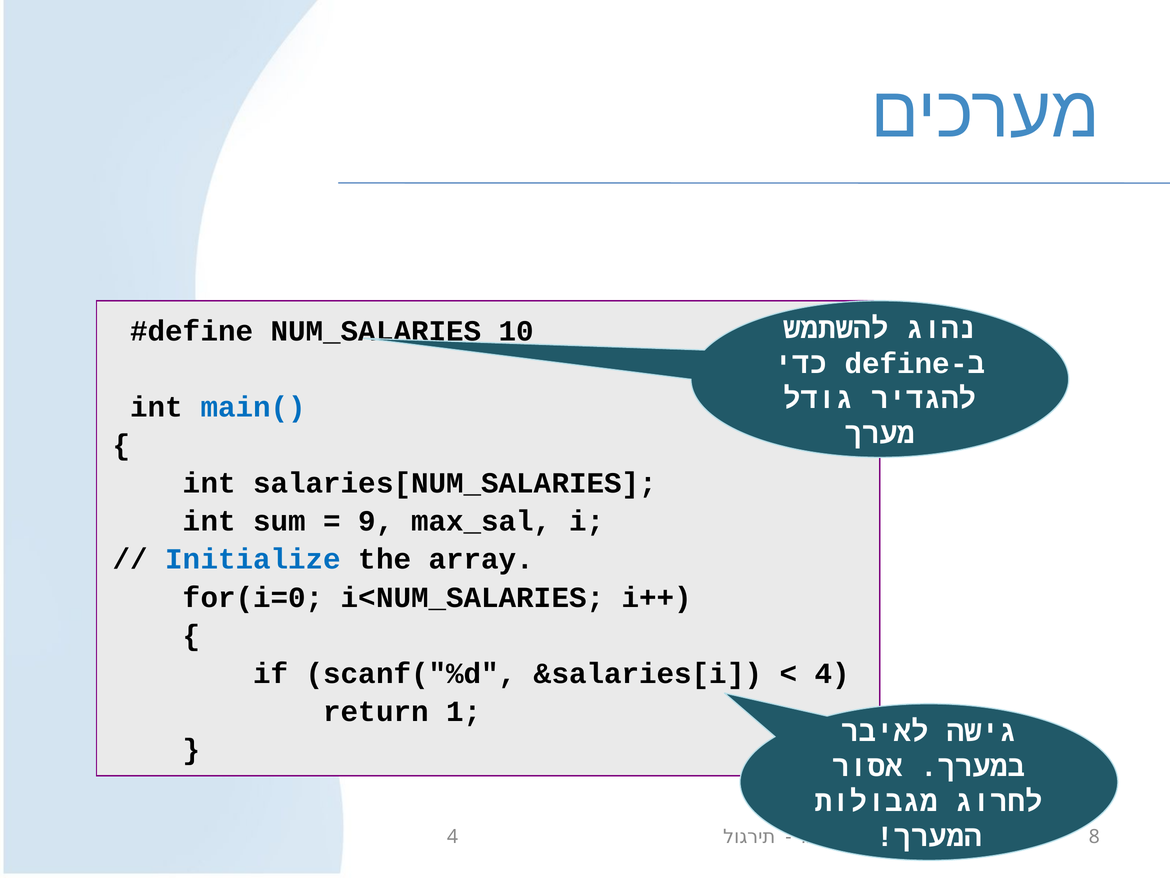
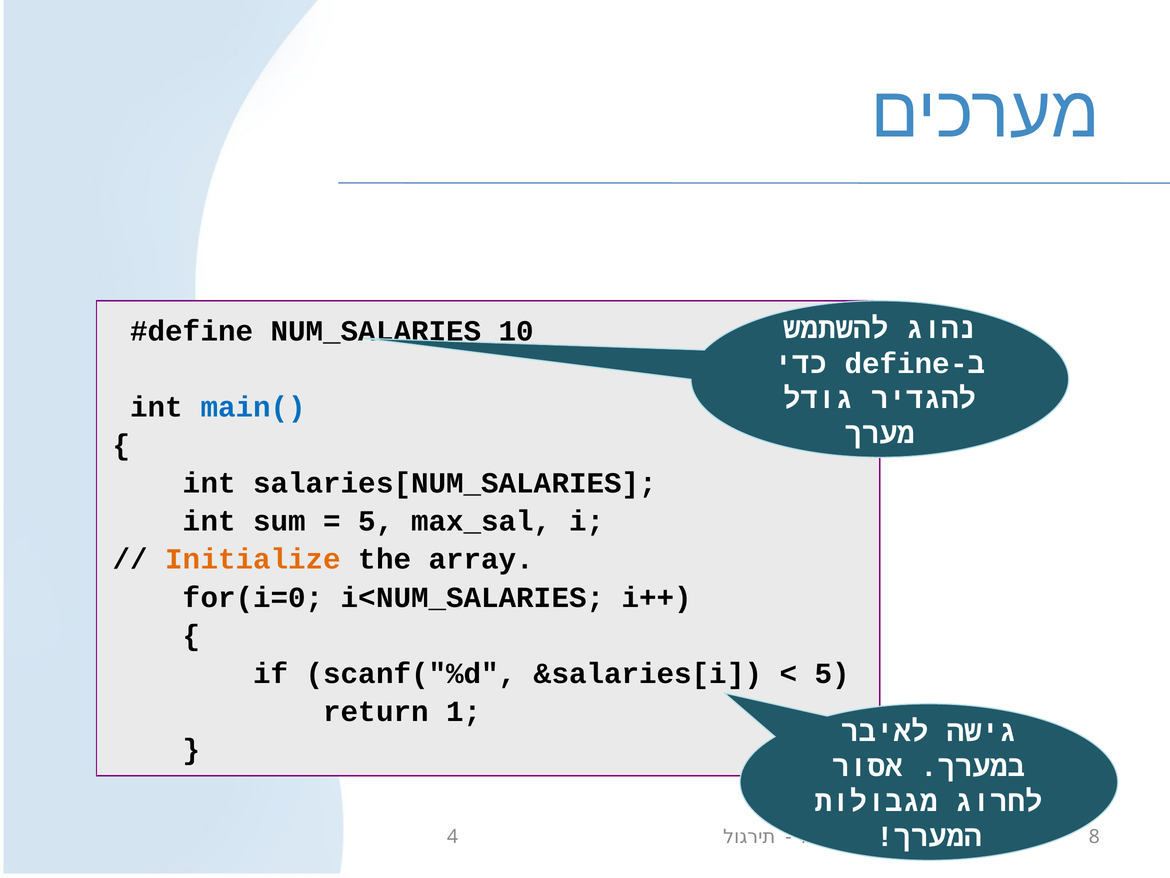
9 at (376, 521): 9 -> 5
Initialize colour: blue -> orange
4 at (832, 673): 4 -> 5
